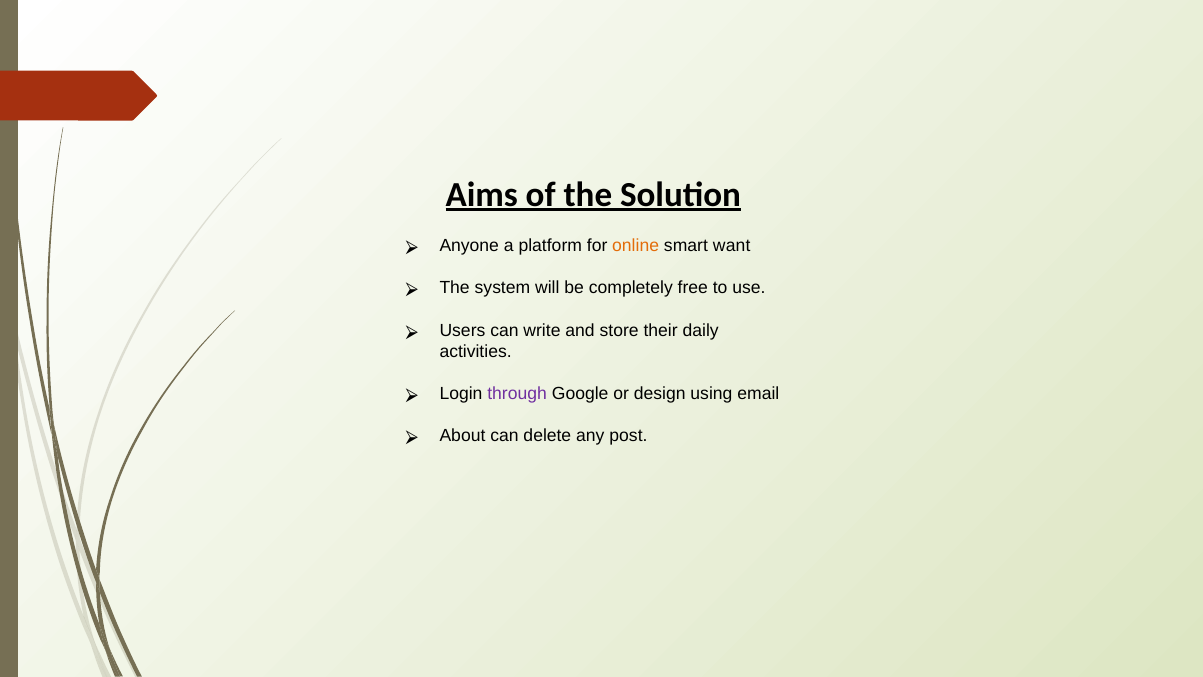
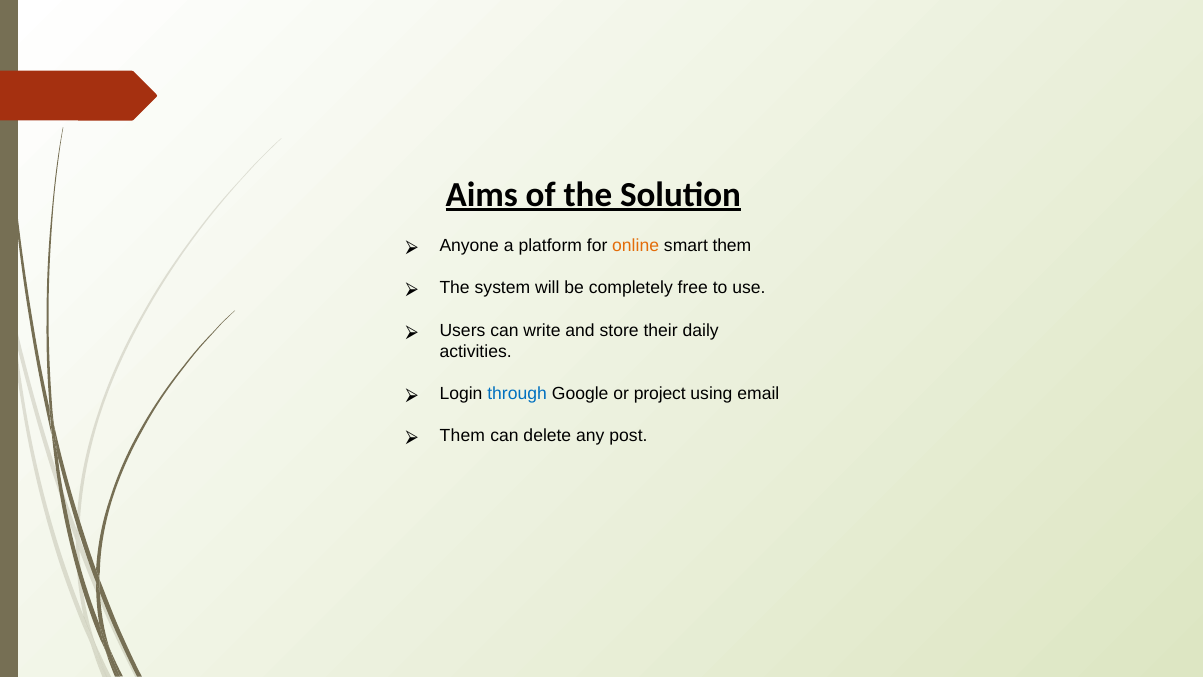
smart want: want -> them
through colour: purple -> blue
design: design -> project
About at (462, 435): About -> Them
